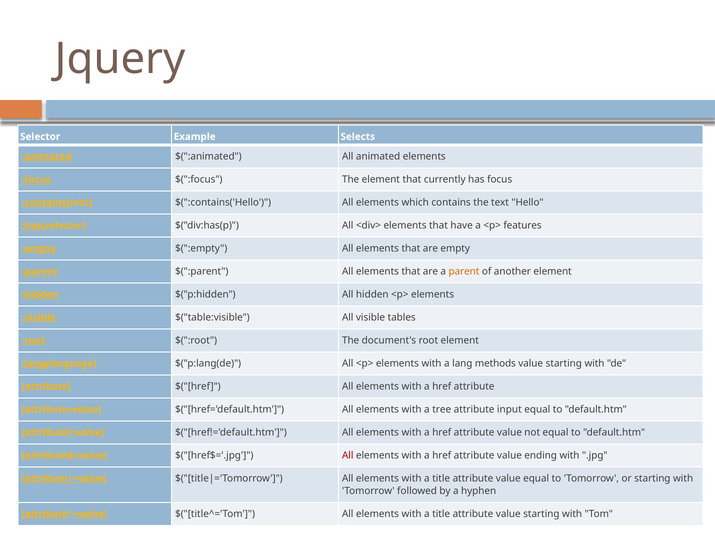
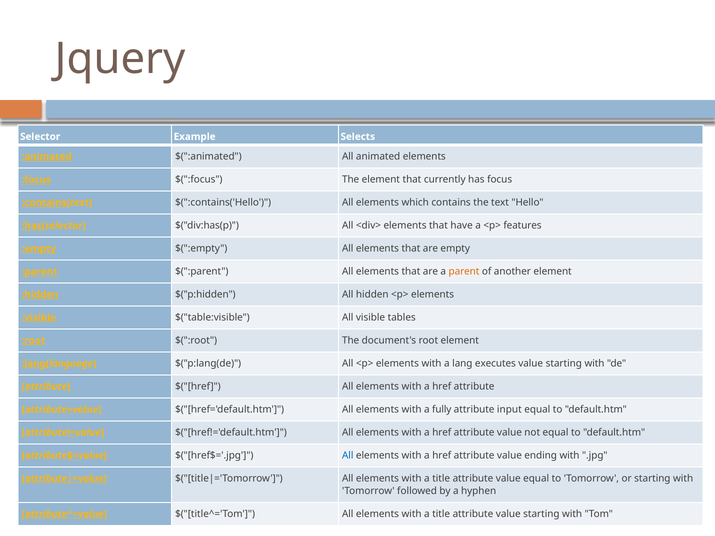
methods: methods -> executes
tree: tree -> fully
All at (348, 456) colour: red -> blue
